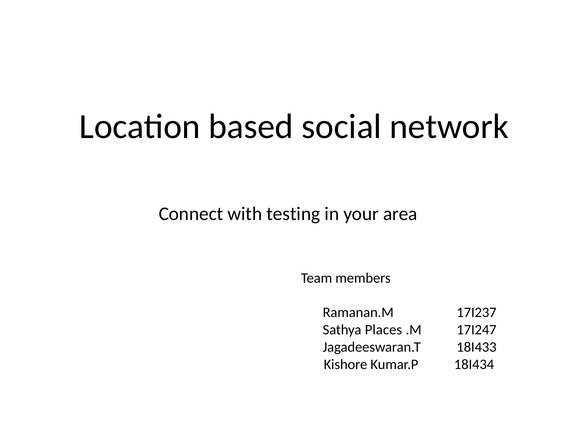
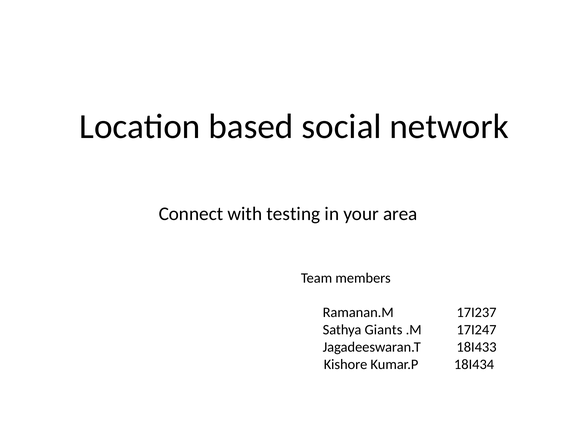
Places: Places -> Giants
